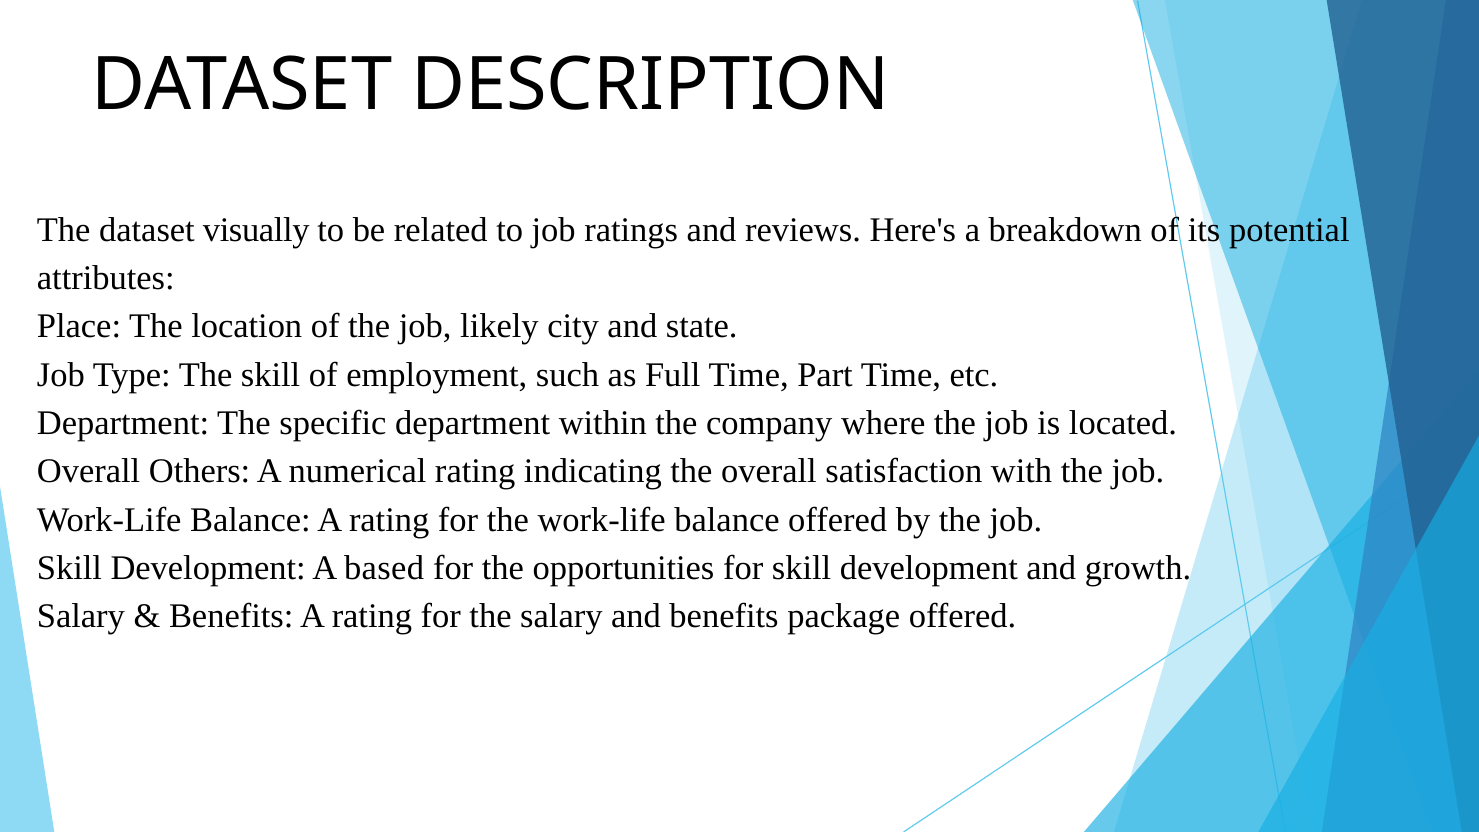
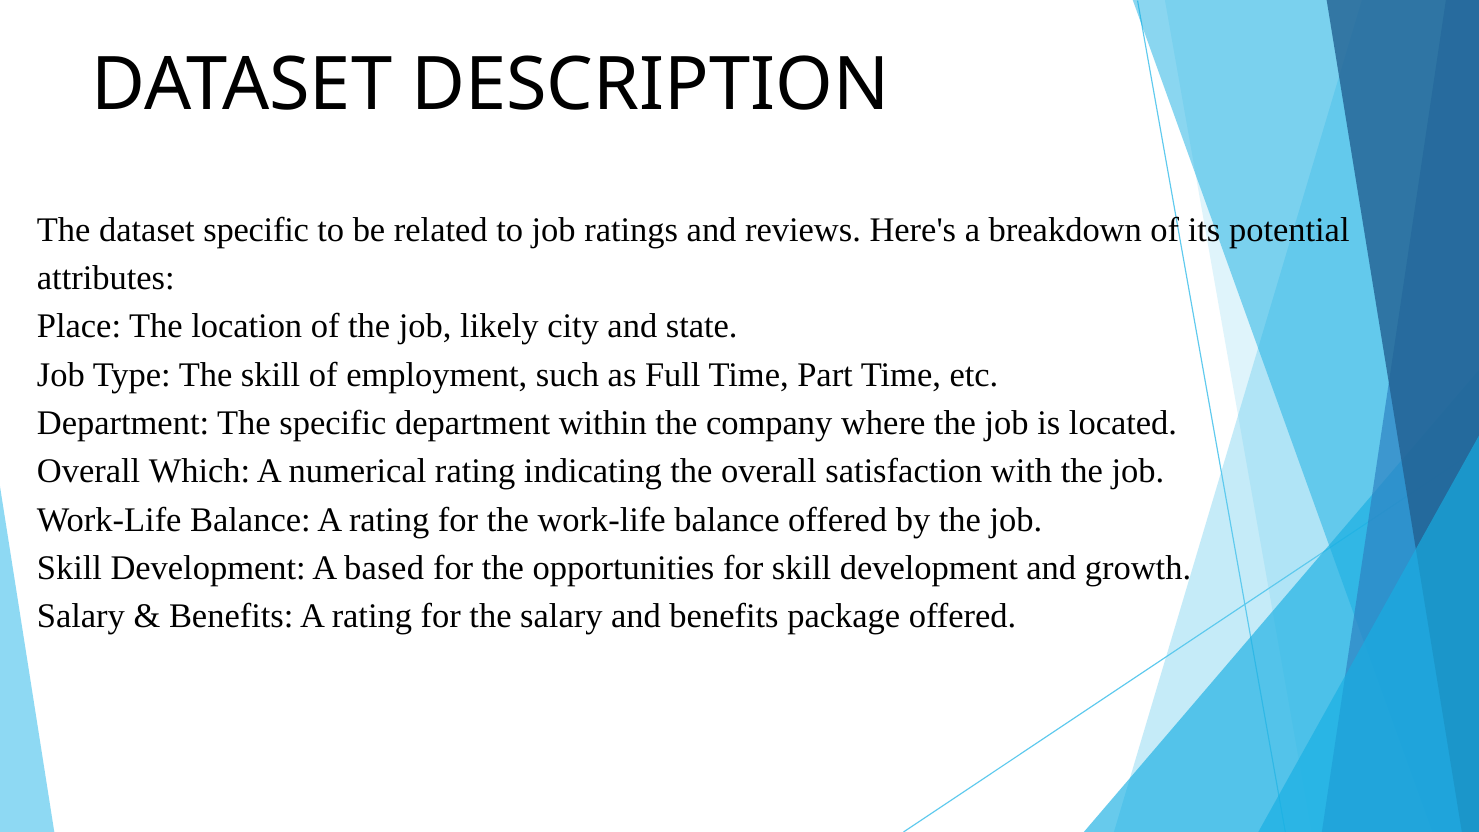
dataset visually: visually -> specific
Others: Others -> Which
